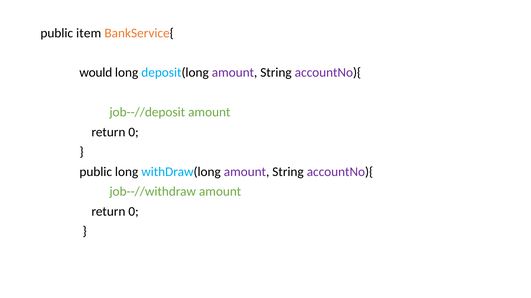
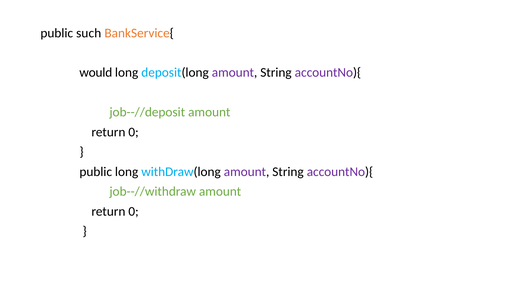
item: item -> such
